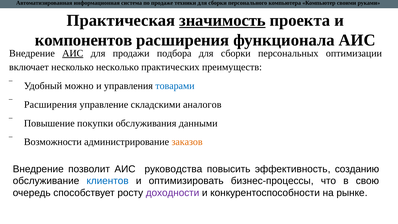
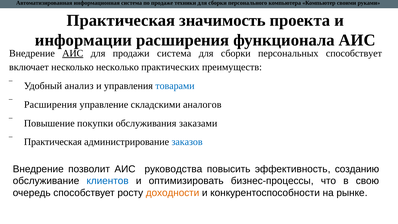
значимость underline: present -> none
компонентов: компонентов -> информации
продажи подбора: подбора -> система
персональных оптимизации: оптимизации -> способствует
можно: можно -> анализ
данными: данными -> заказами
Возможности at (53, 142): Возможности -> Практическая
заказов colour: orange -> blue
доходности colour: purple -> orange
